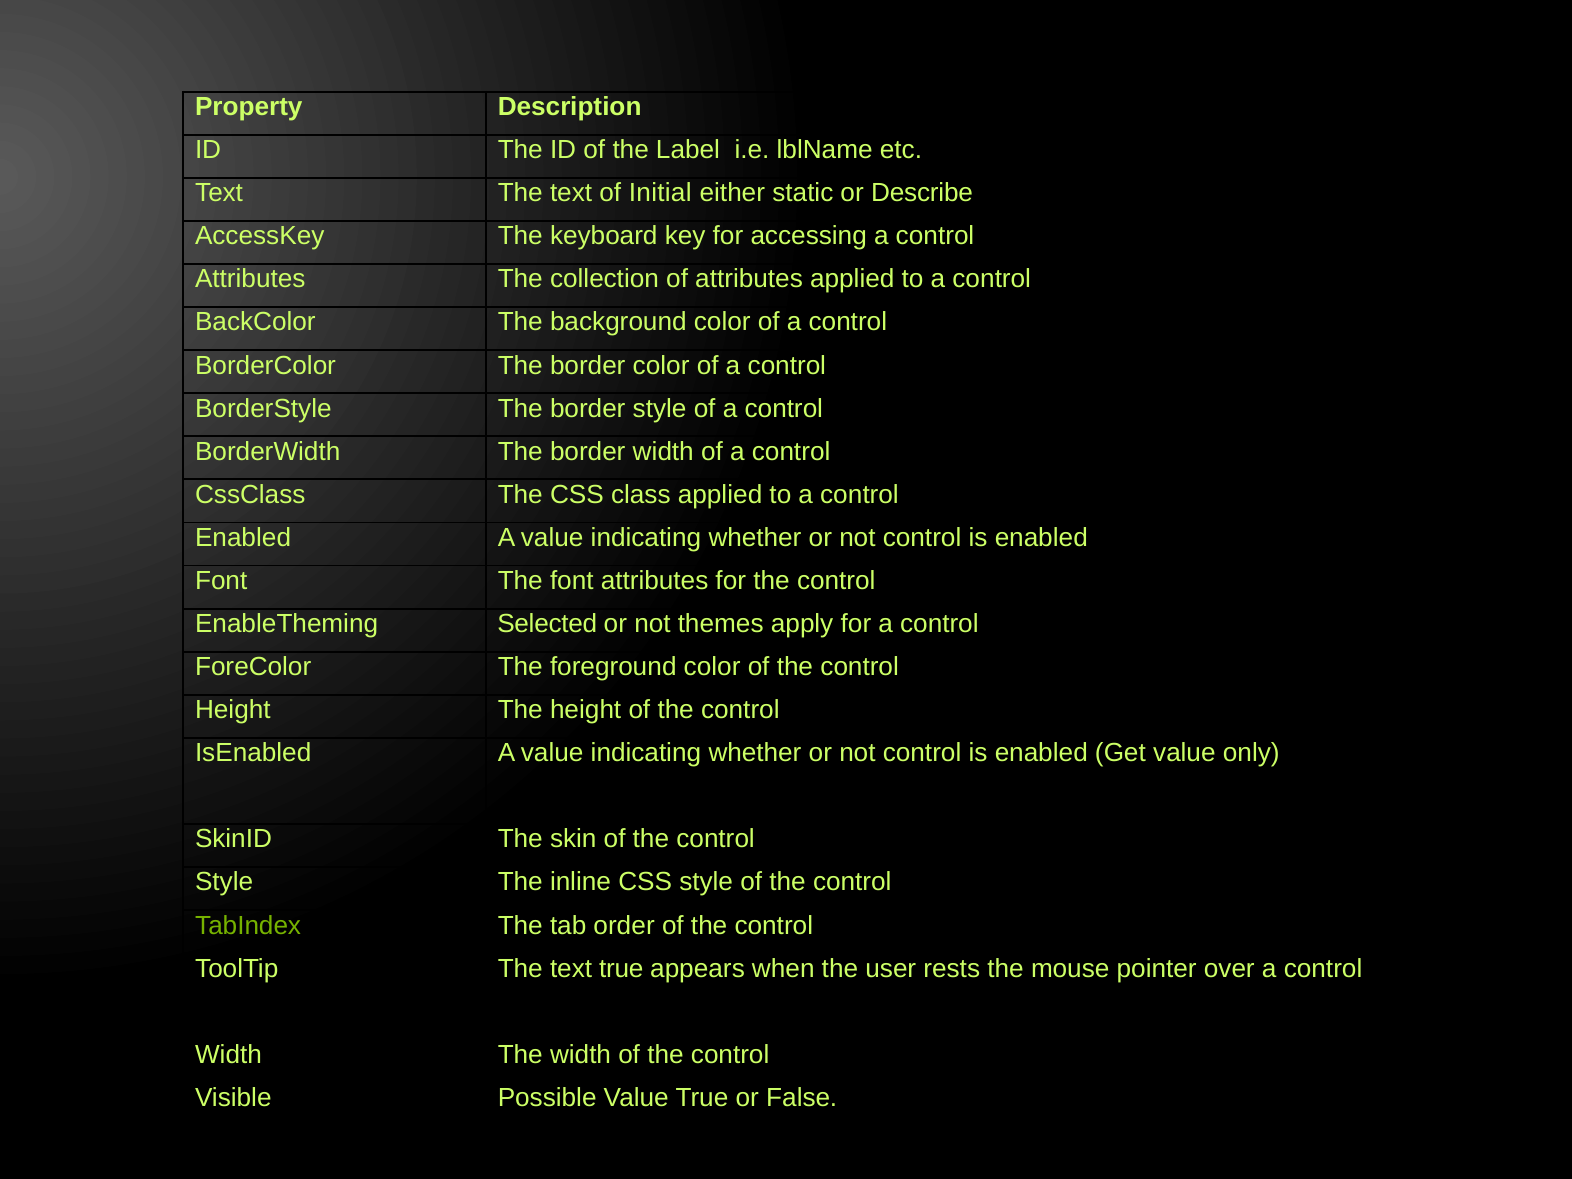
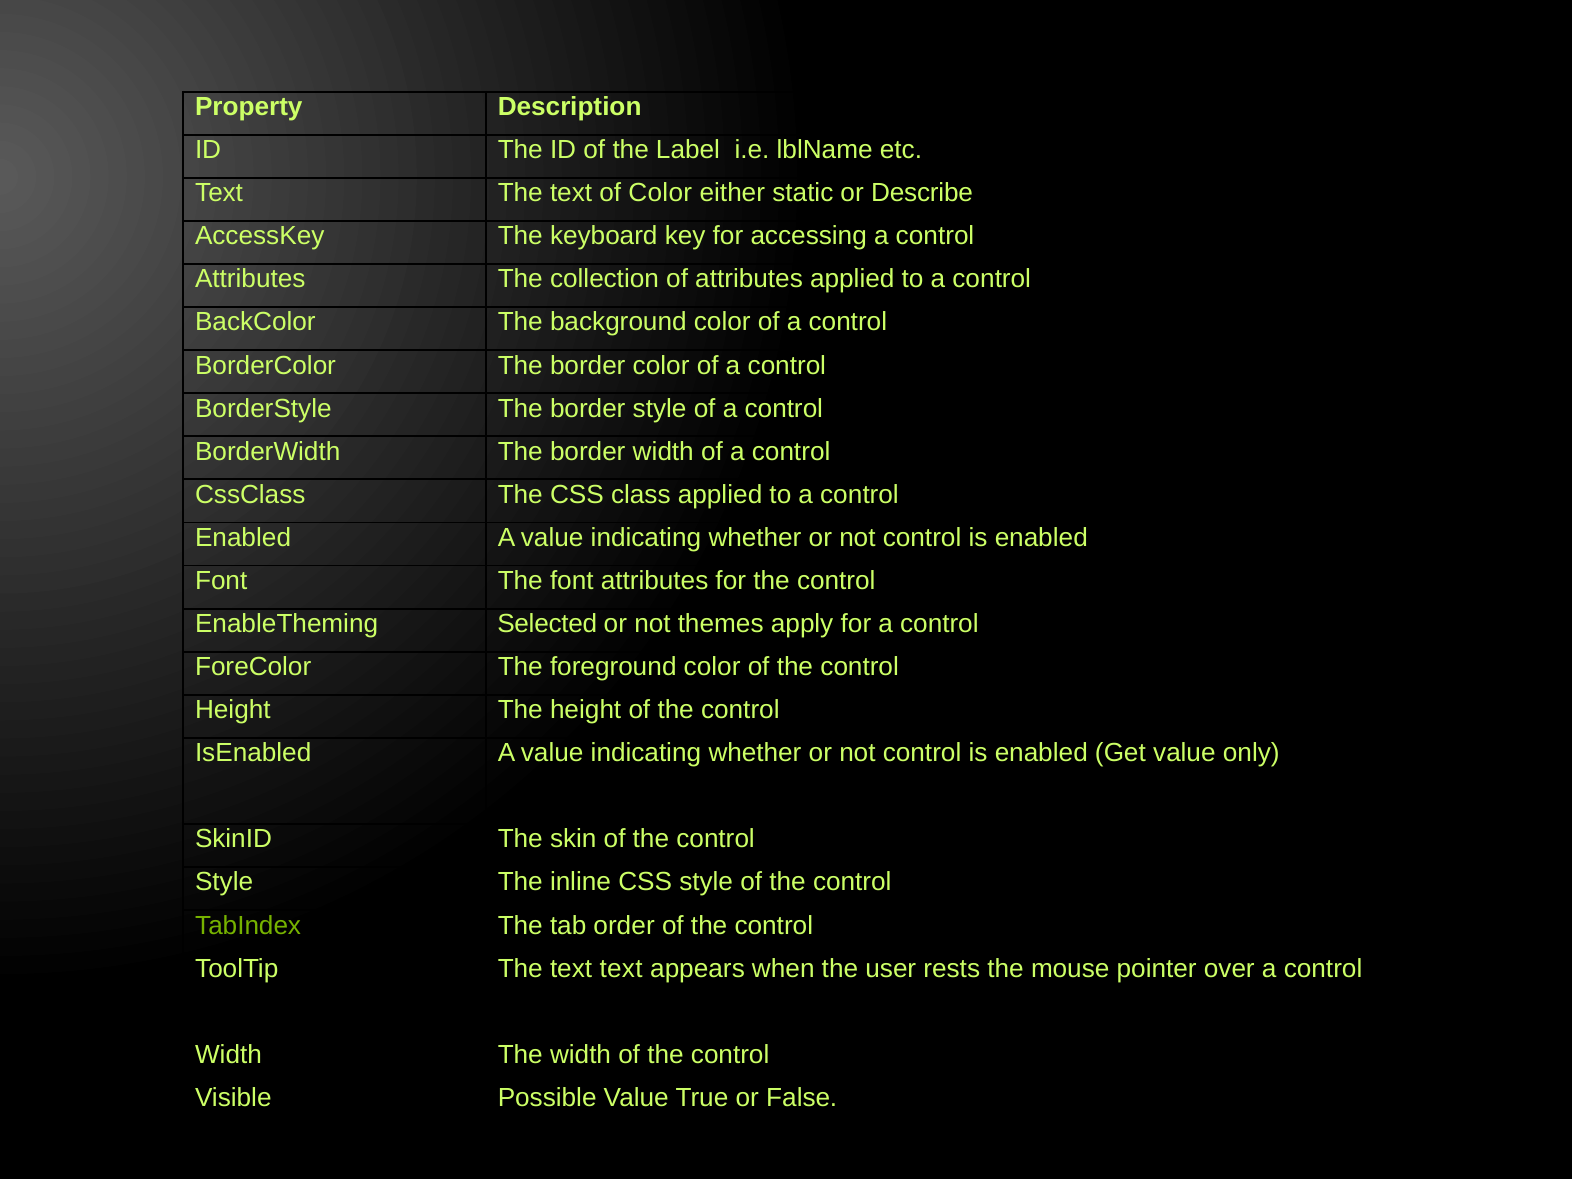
of Initial: Initial -> Color
text true: true -> text
